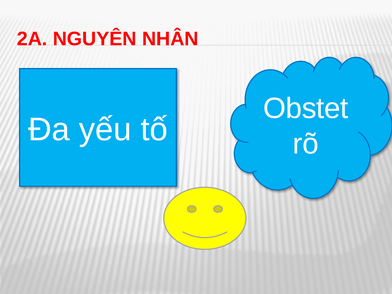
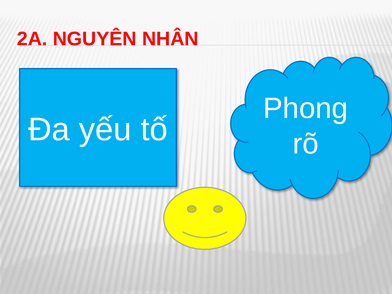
Obstet: Obstet -> Phong
